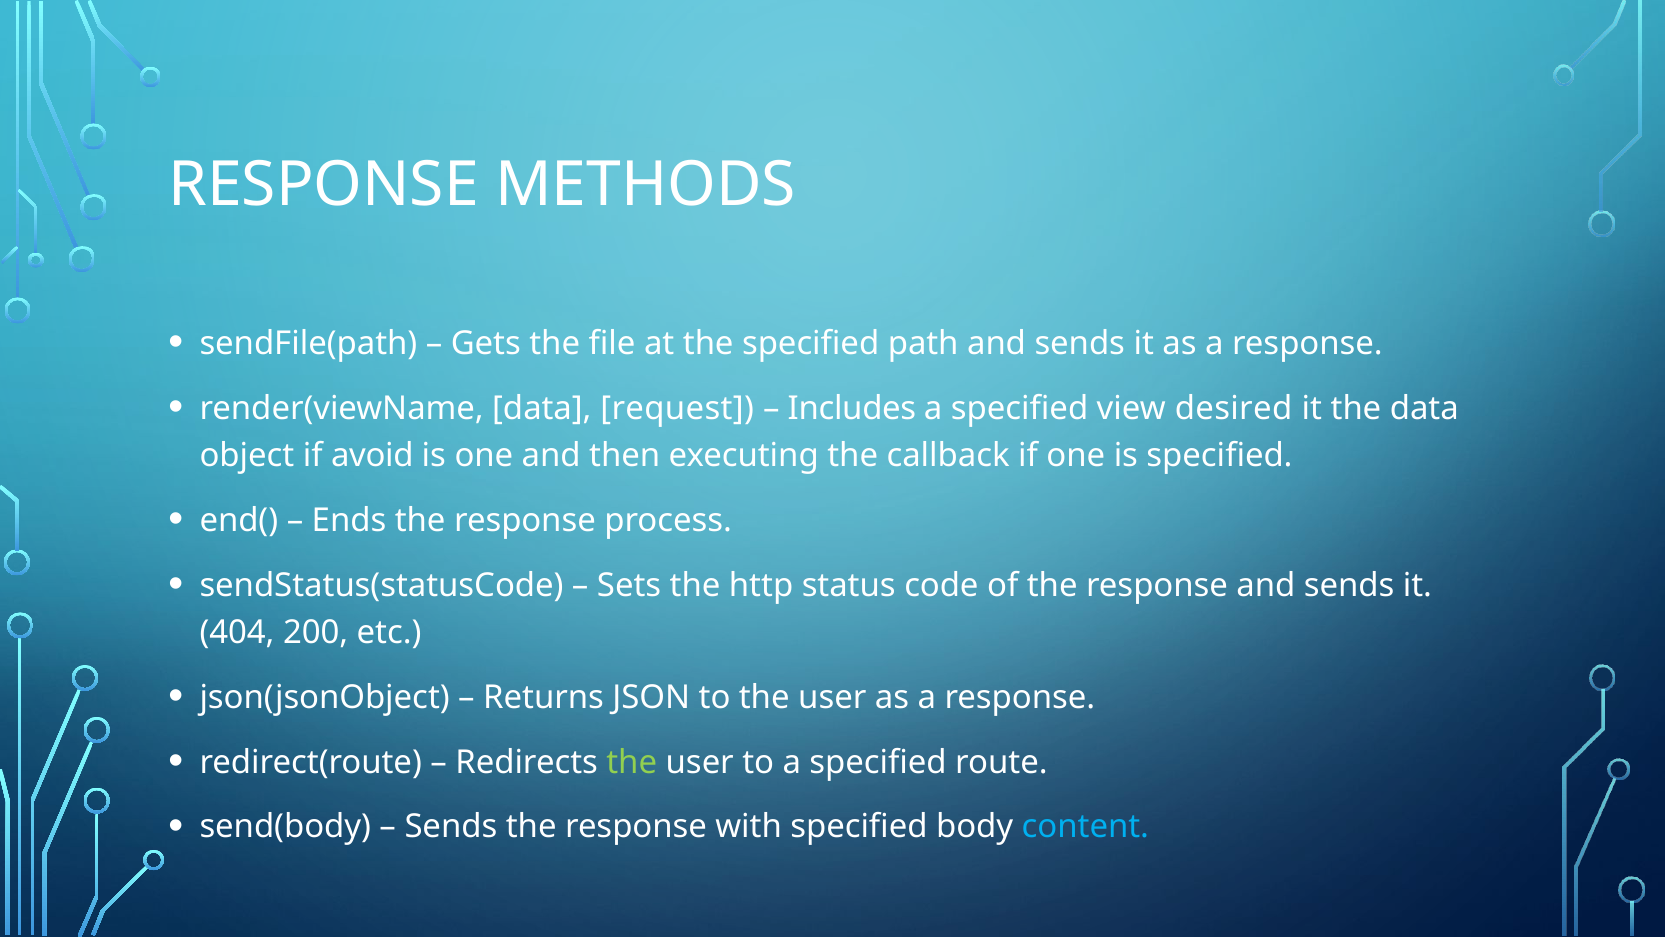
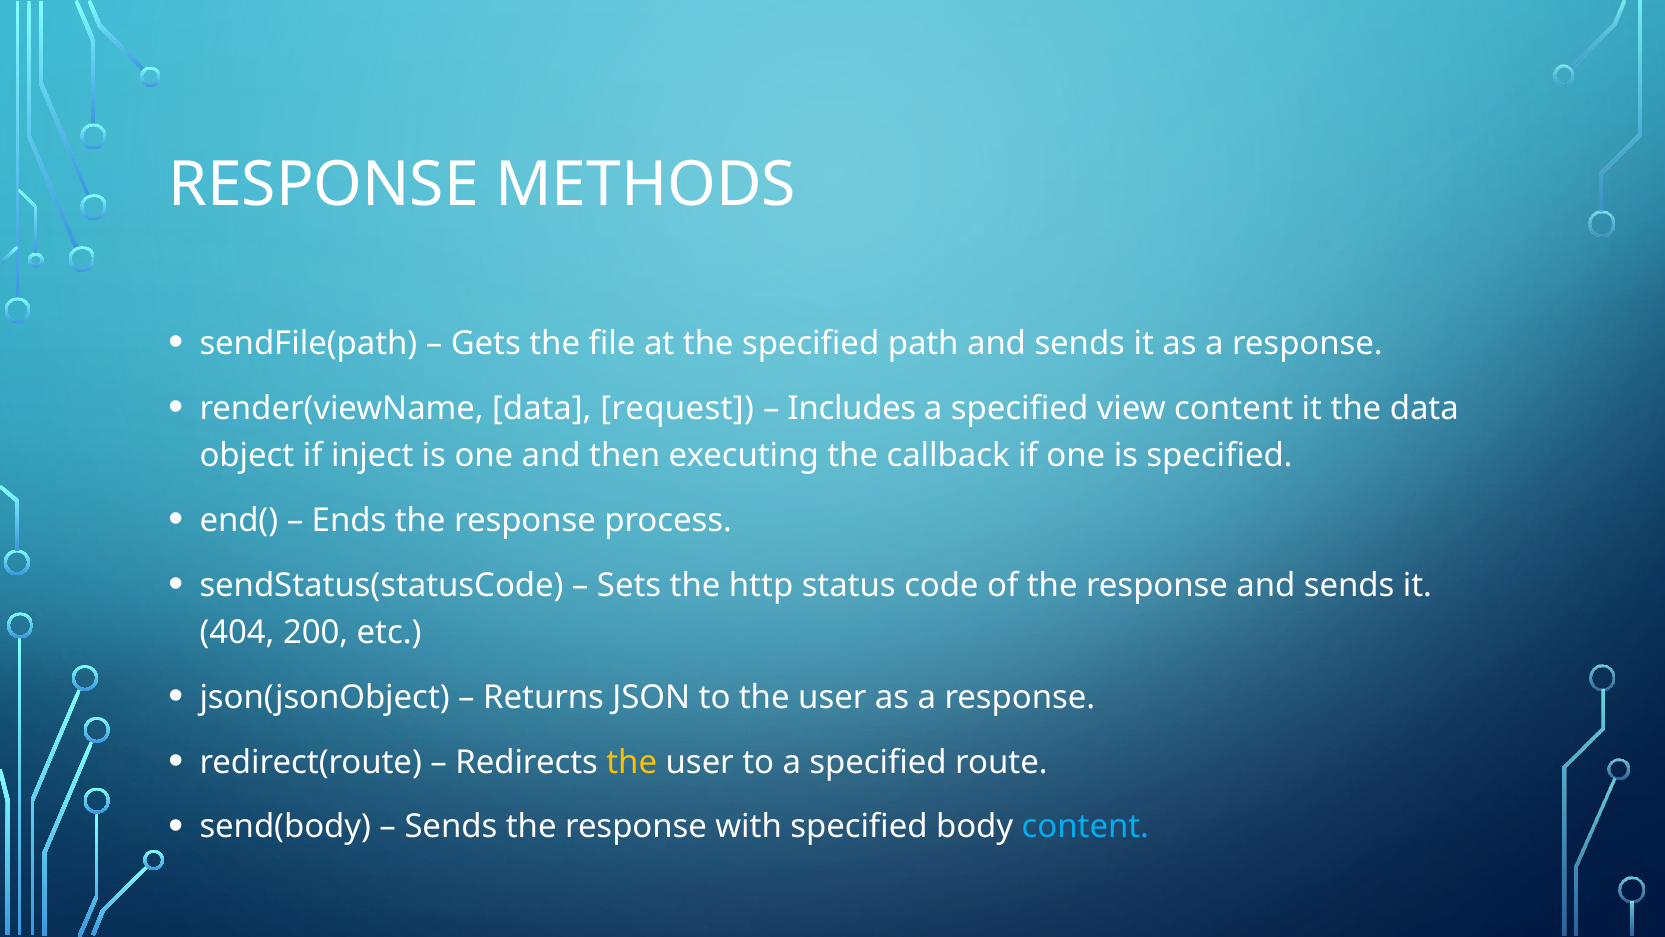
view desired: desired -> content
avoid: avoid -> inject
the at (632, 762) colour: light green -> yellow
